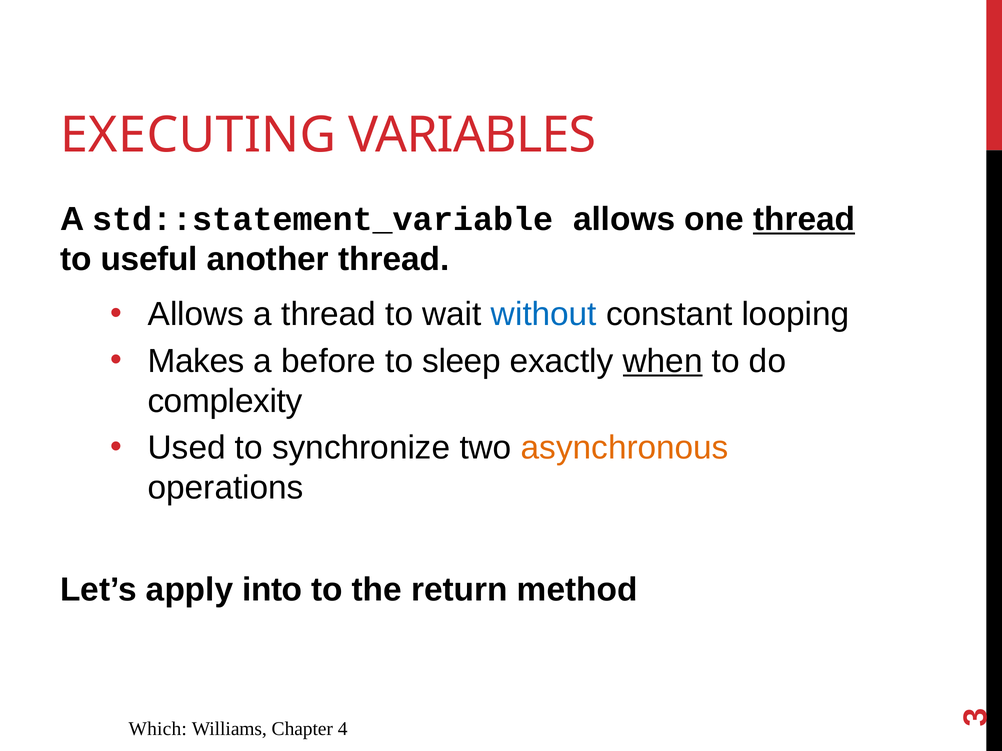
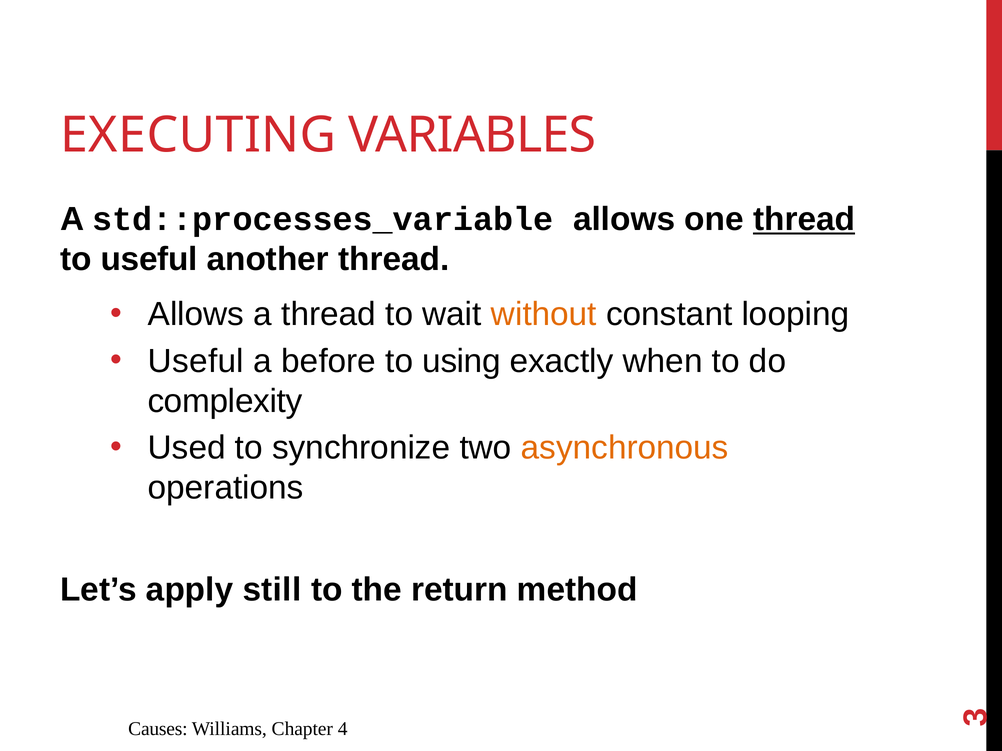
std::statement_variable: std::statement_variable -> std::processes_variable
without colour: blue -> orange
Makes at (196, 361): Makes -> Useful
sleep: sleep -> using
when underline: present -> none
into: into -> still
Which: Which -> Causes
